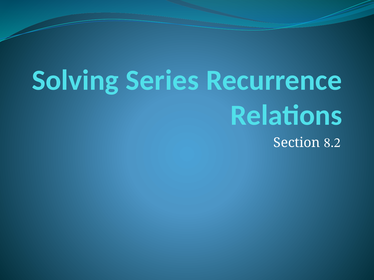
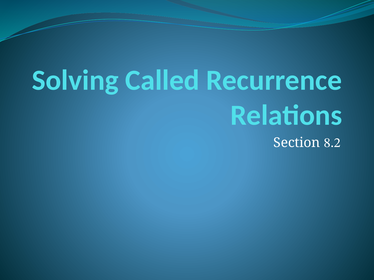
Series: Series -> Called
